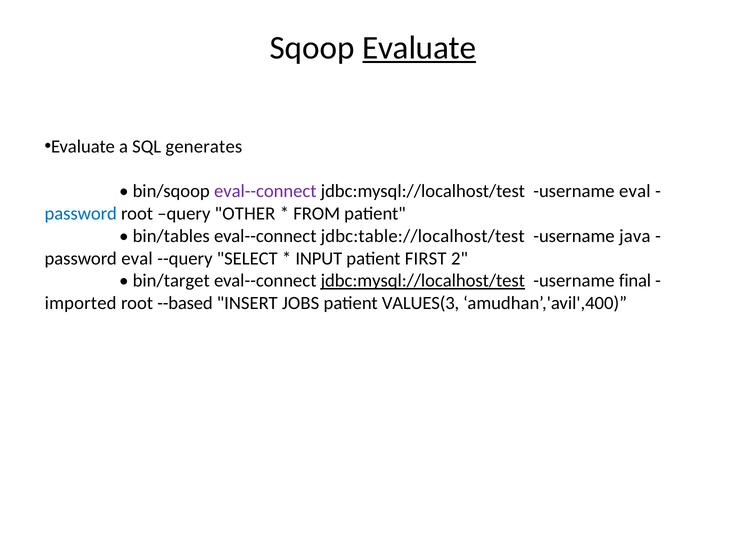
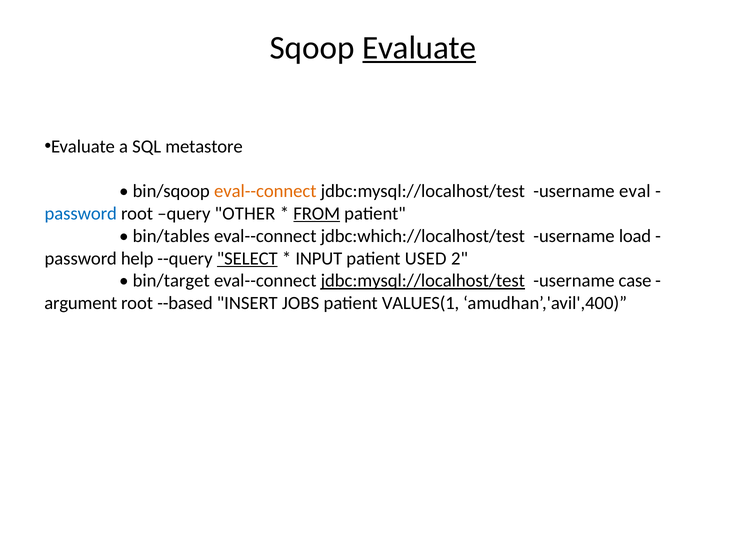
generates: generates -> metastore
eval--connect at (265, 191) colour: purple -> orange
FROM underline: none -> present
jdbc:table://localhost/test: jdbc:table://localhost/test -> jdbc:which://localhost/test
java: java -> load
password eval: eval -> help
SELECT underline: none -> present
FIRST: FIRST -> USED
final: final -> case
imported: imported -> argument
VALUES(3: VALUES(3 -> VALUES(1
